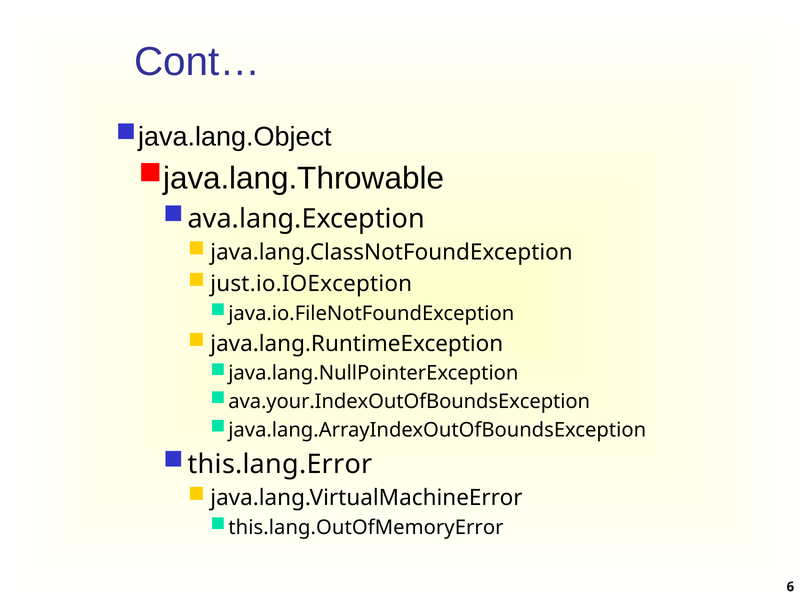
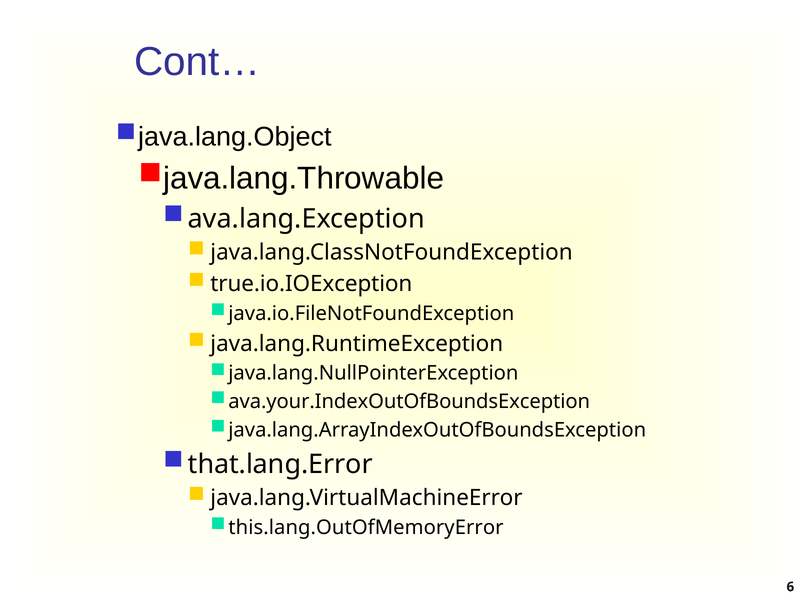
just.io.IOException: just.io.IOException -> true.io.IOException
this.lang.Error: this.lang.Error -> that.lang.Error
